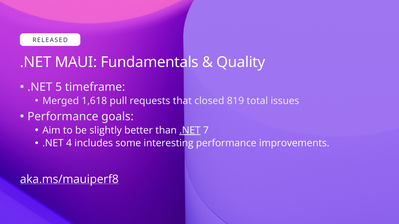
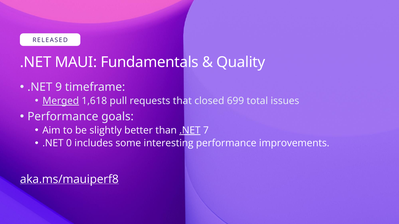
5: 5 -> 9
Merged underline: none -> present
819: 819 -> 699
4: 4 -> 0
